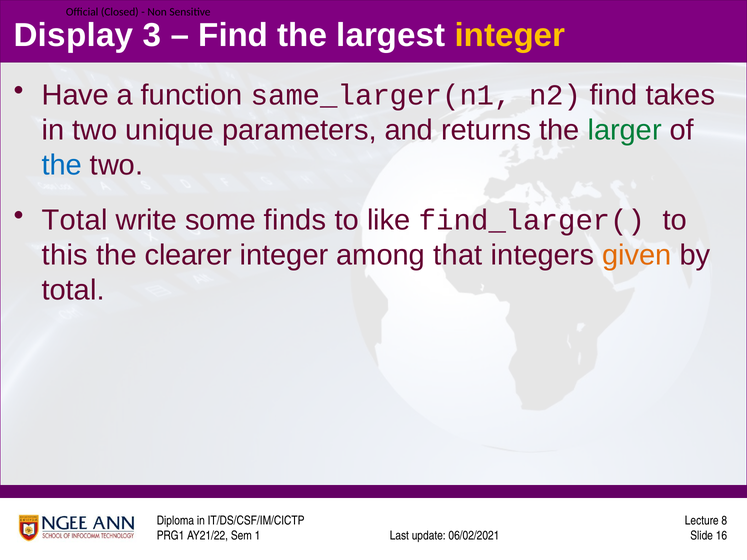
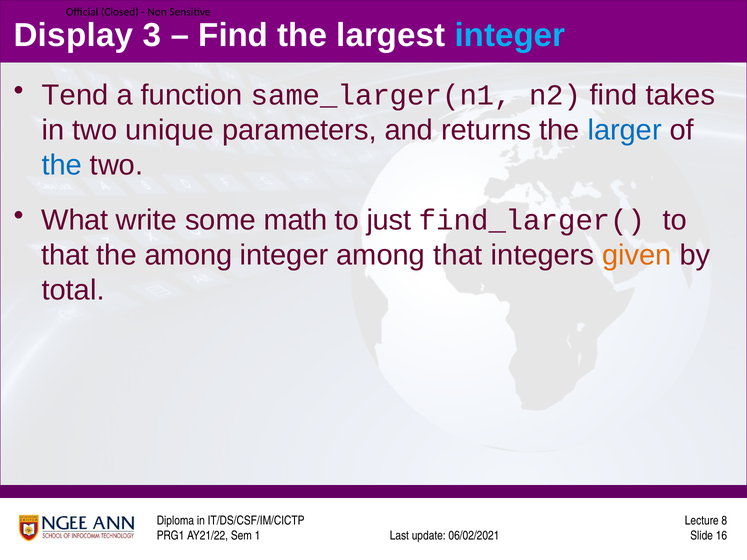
integer at (510, 35) colour: yellow -> light blue
Have: Have -> Tend
larger colour: green -> blue
Total at (75, 220): Total -> What
finds: finds -> math
like: like -> just
this at (65, 255): this -> that
the clearer: clearer -> among
